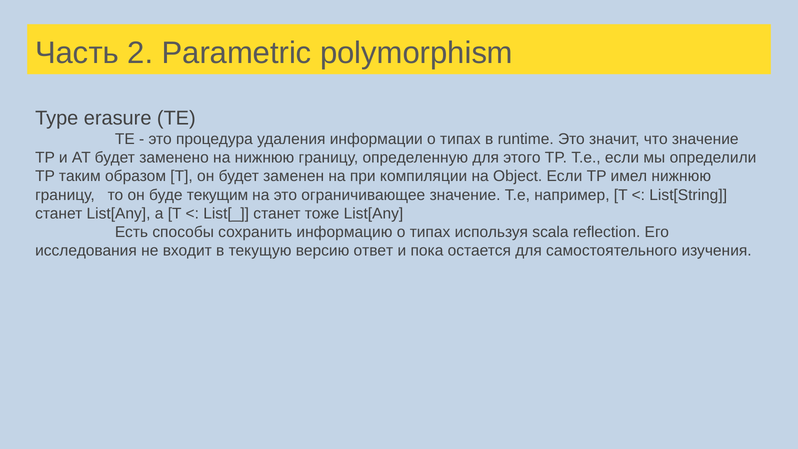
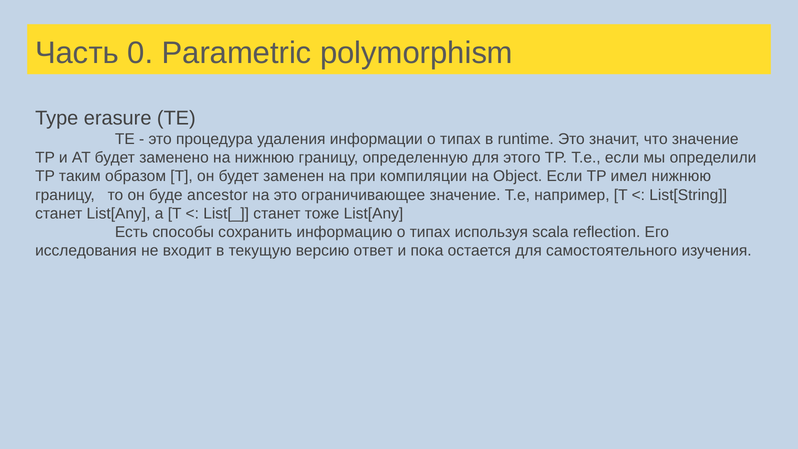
2: 2 -> 0
текущим: текущим -> ancestor
